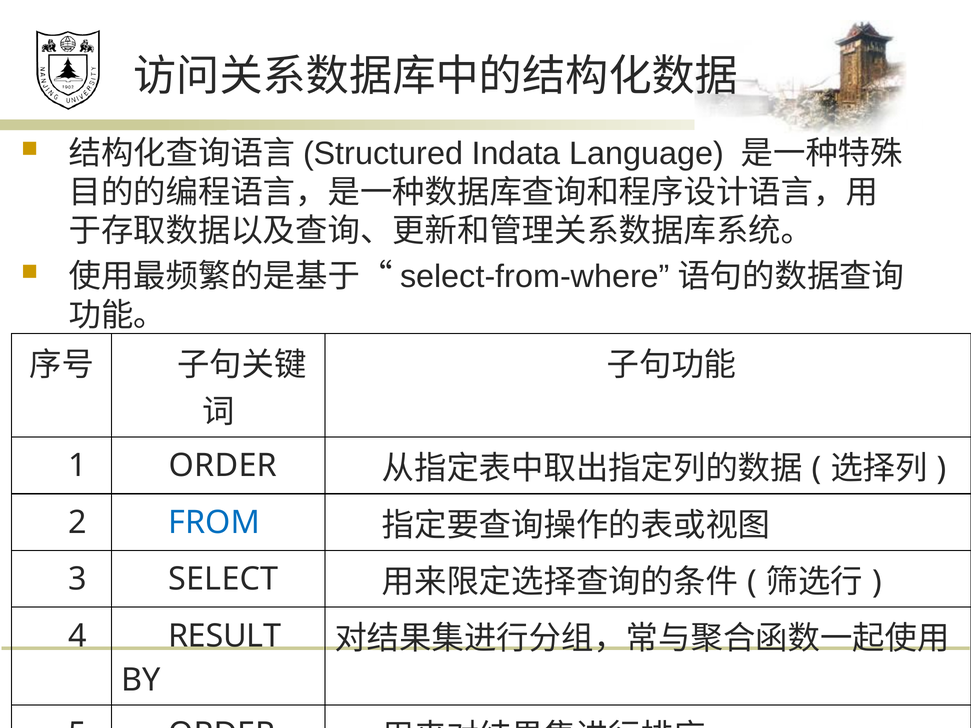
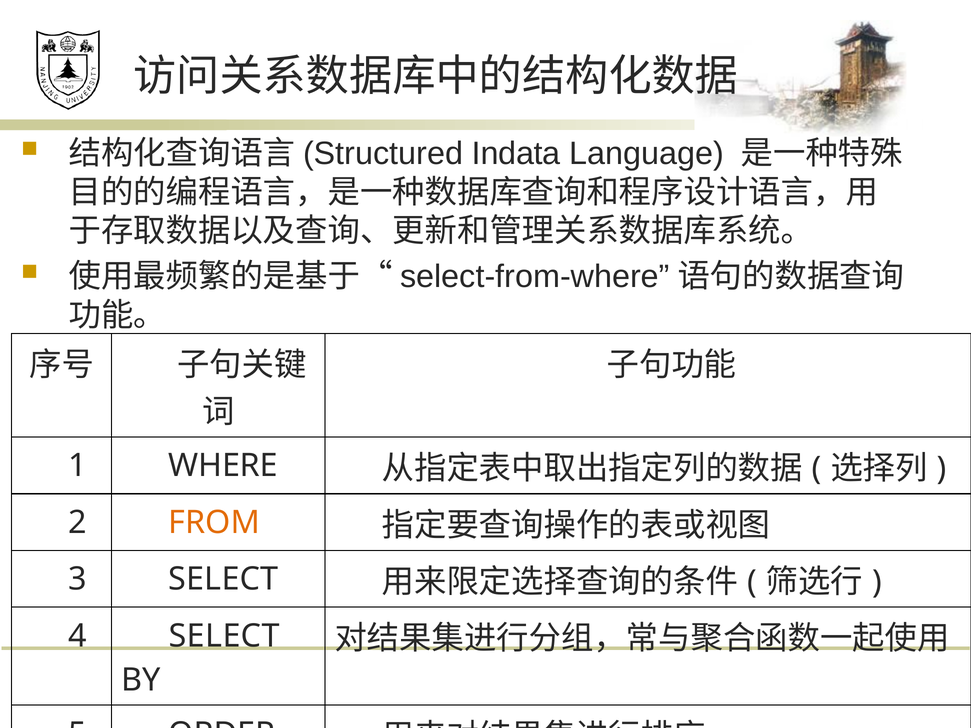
1 ORDER: ORDER -> WHERE
FROM colour: blue -> orange
4 RESULT: RESULT -> SELECT
